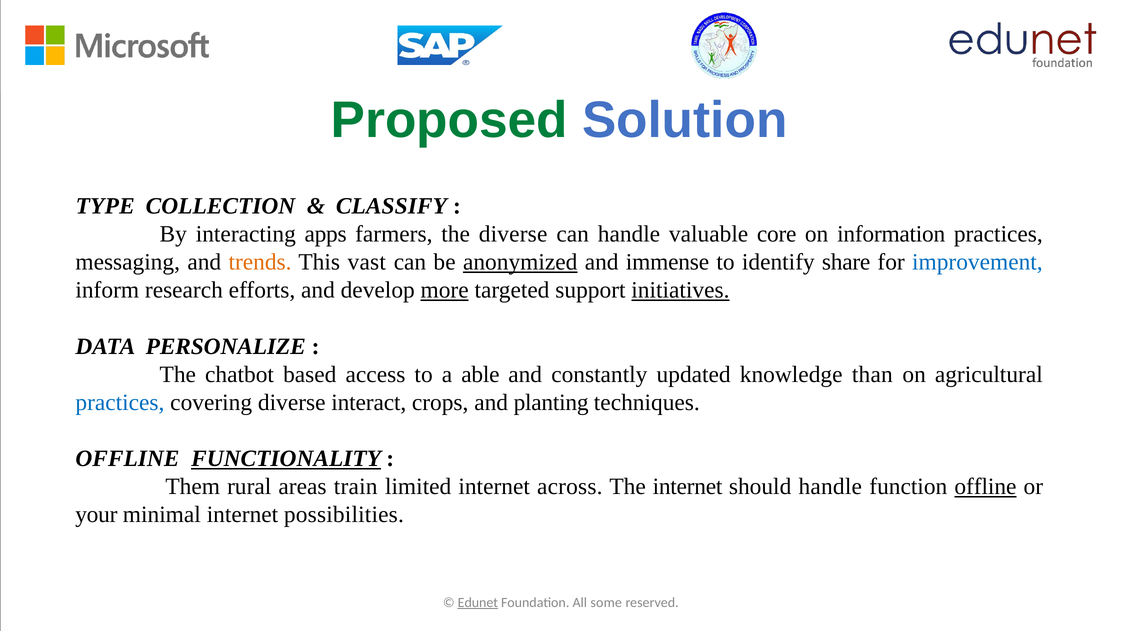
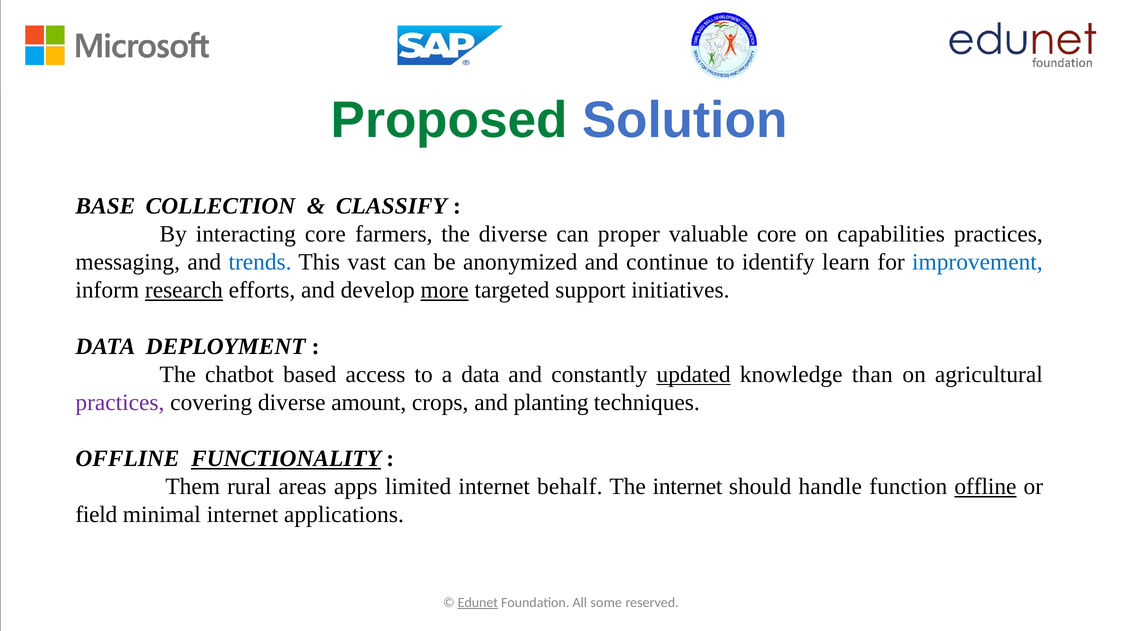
TYPE: TYPE -> BASE
interacting apps: apps -> core
can handle: handle -> proper
information: information -> capabilities
trends colour: orange -> blue
anonymized underline: present -> none
immense: immense -> continue
share: share -> learn
research underline: none -> present
initiatives underline: present -> none
PERSONALIZE: PERSONALIZE -> DEPLOYMENT
a able: able -> data
updated underline: none -> present
practices at (120, 403) colour: blue -> purple
interact: interact -> amount
train: train -> apps
across: across -> behalf
your: your -> field
possibilities: possibilities -> applications
